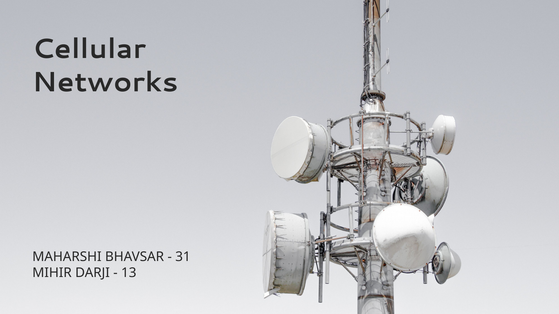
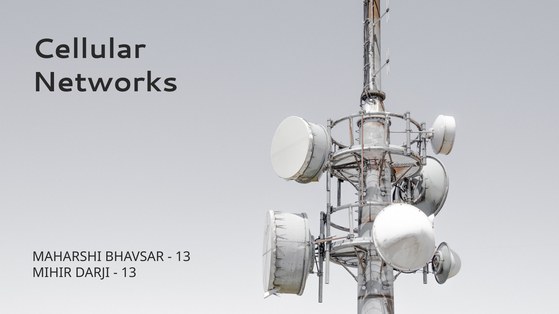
31 at (183, 257): 31 -> 13
